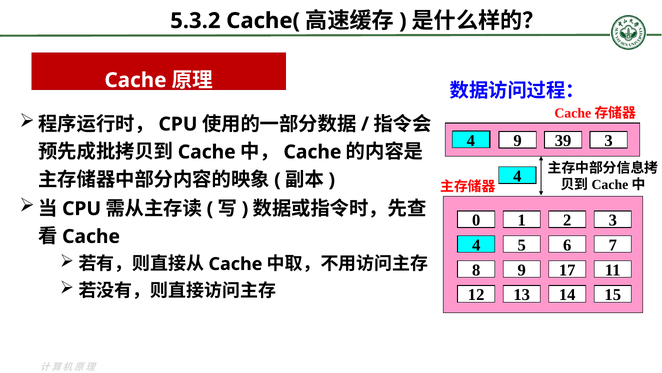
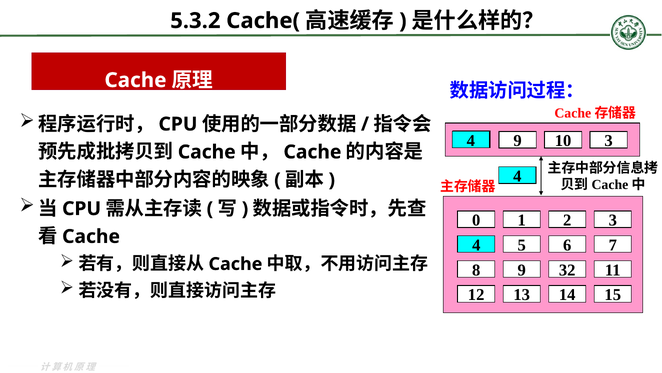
39: 39 -> 10
17: 17 -> 32
